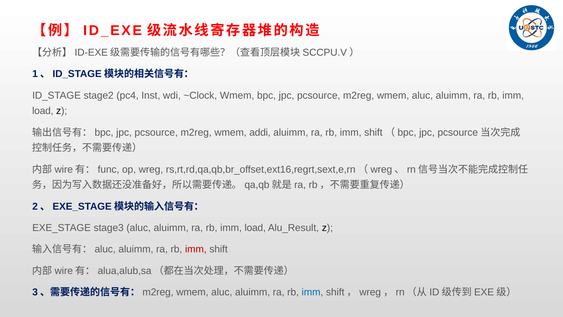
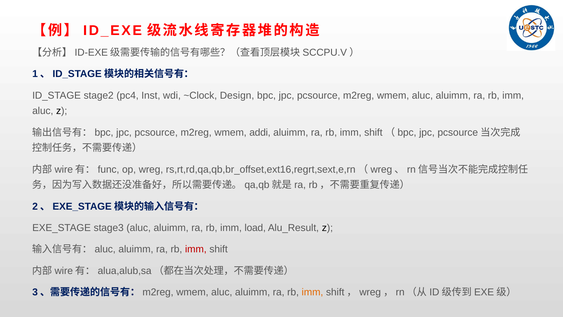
~Clock Wmem: Wmem -> Design
load at (43, 111): load -> aluc
imm at (312, 292) colour: blue -> orange
